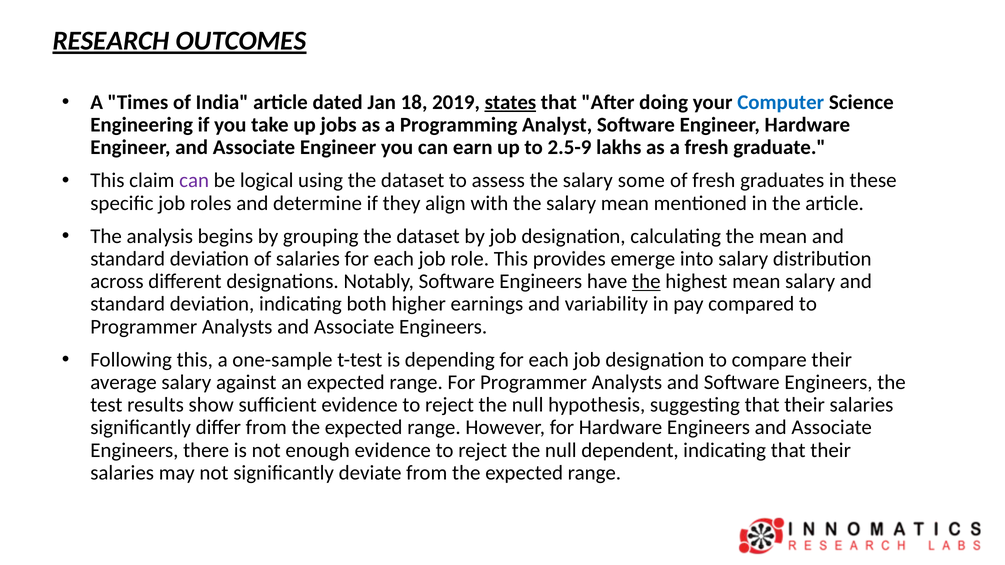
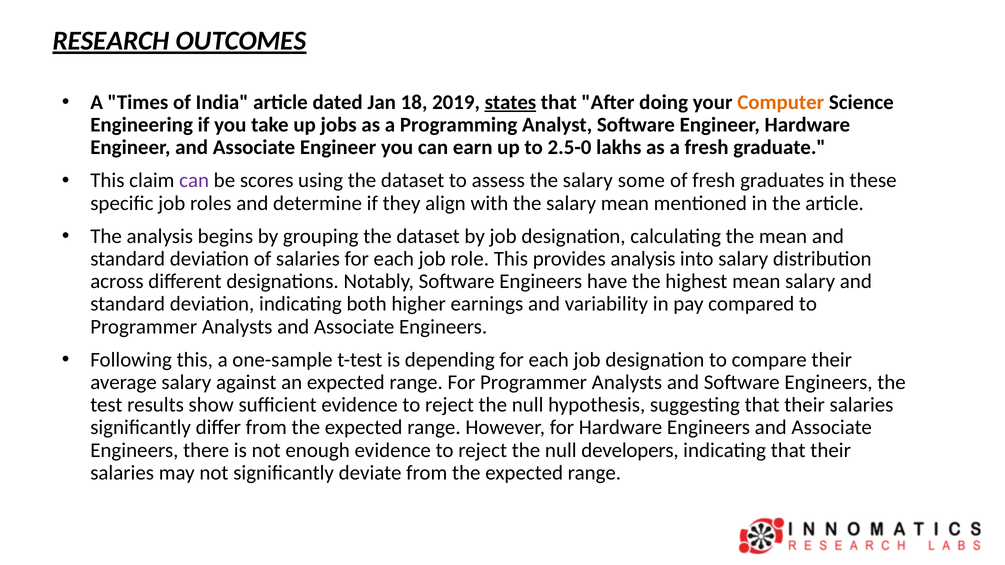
Computer colour: blue -> orange
2.5-9: 2.5-9 -> 2.5-0
logical: logical -> scores
provides emerge: emerge -> analysis
the at (646, 282) underline: present -> none
dependent: dependent -> developers
